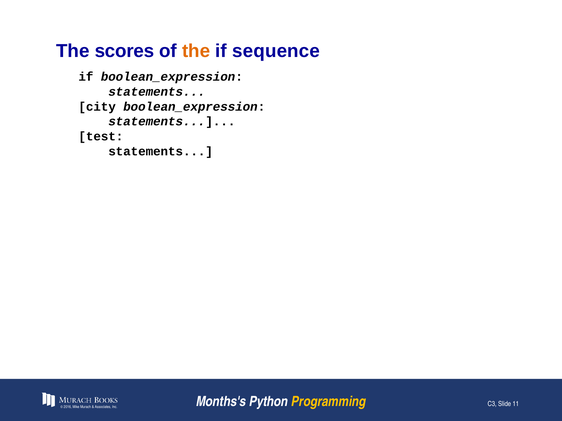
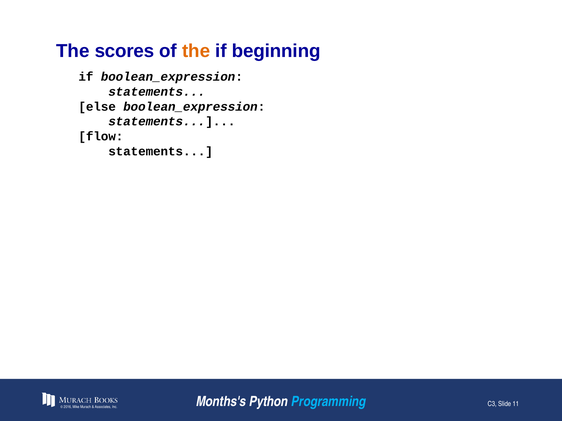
sequence: sequence -> beginning
city: city -> else
test: test -> flow
Programming colour: yellow -> light blue
